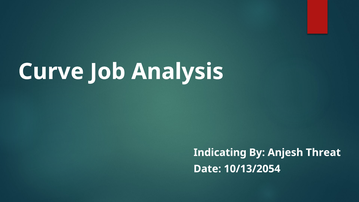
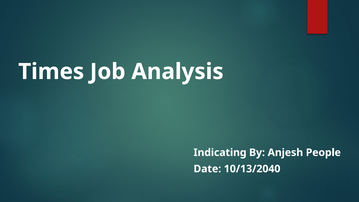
Curve: Curve -> Times
Threat: Threat -> People
10/13/2054: 10/13/2054 -> 10/13/2040
